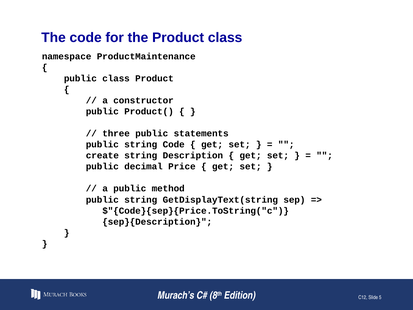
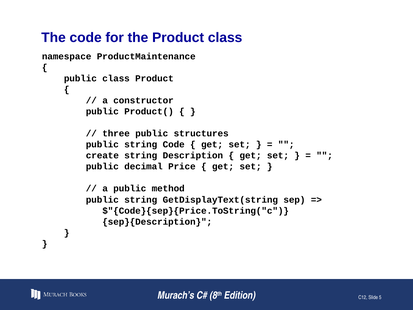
statements: statements -> structures
